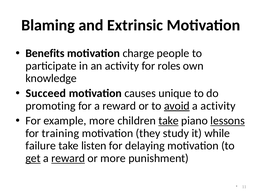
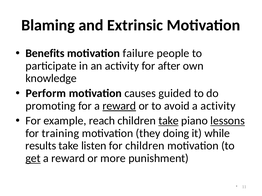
charge: charge -> failure
roles: roles -> after
Succeed: Succeed -> Perform
unique: unique -> guided
reward at (119, 106) underline: none -> present
avoid underline: present -> none
example more: more -> reach
study: study -> doing
failure: failure -> results
for delaying: delaying -> children
reward at (68, 159) underline: present -> none
